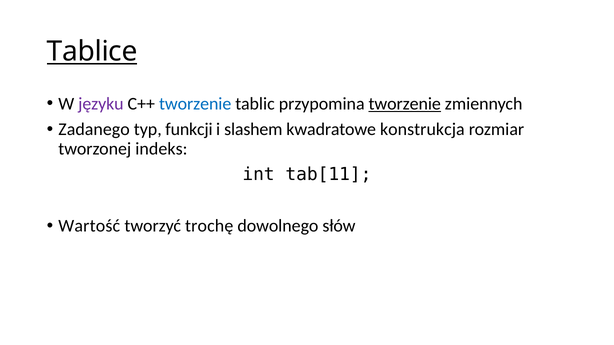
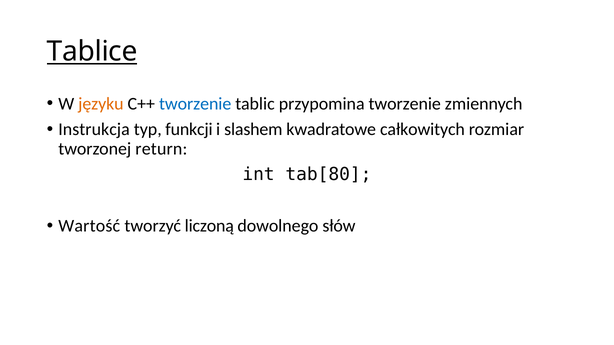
języku colour: purple -> orange
tworzenie at (405, 104) underline: present -> none
Zadanego: Zadanego -> Instrukcja
konstrukcja: konstrukcja -> całkowitych
indeks: indeks -> return
tab[11: tab[11 -> tab[80
trochę: trochę -> liczoną
